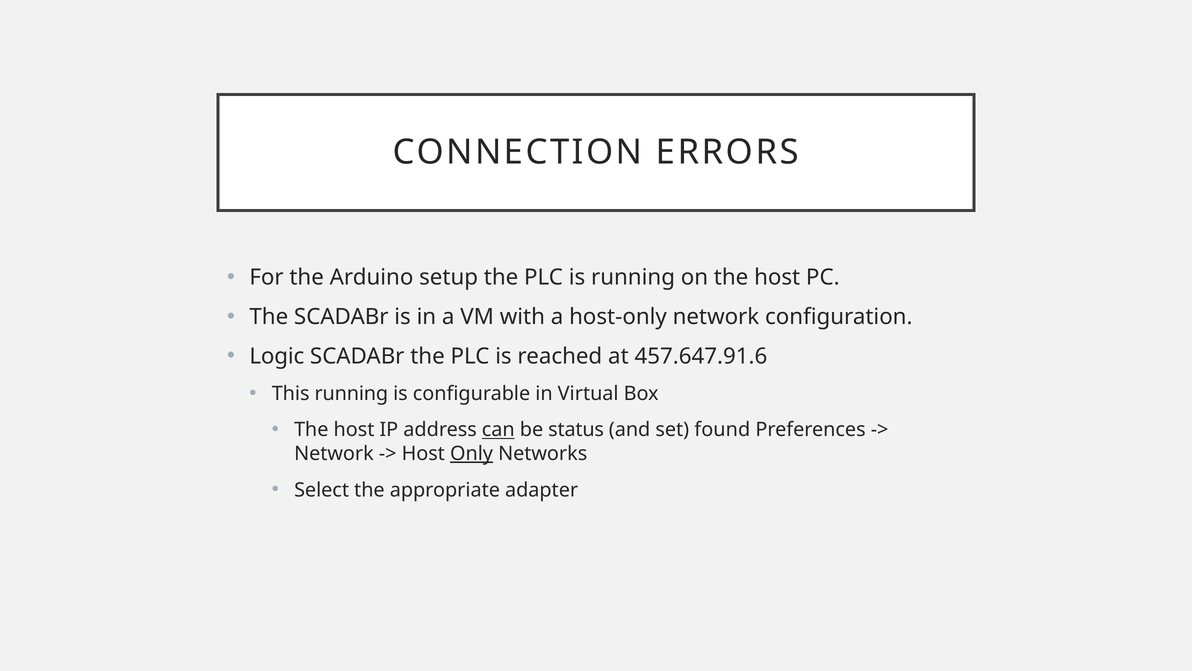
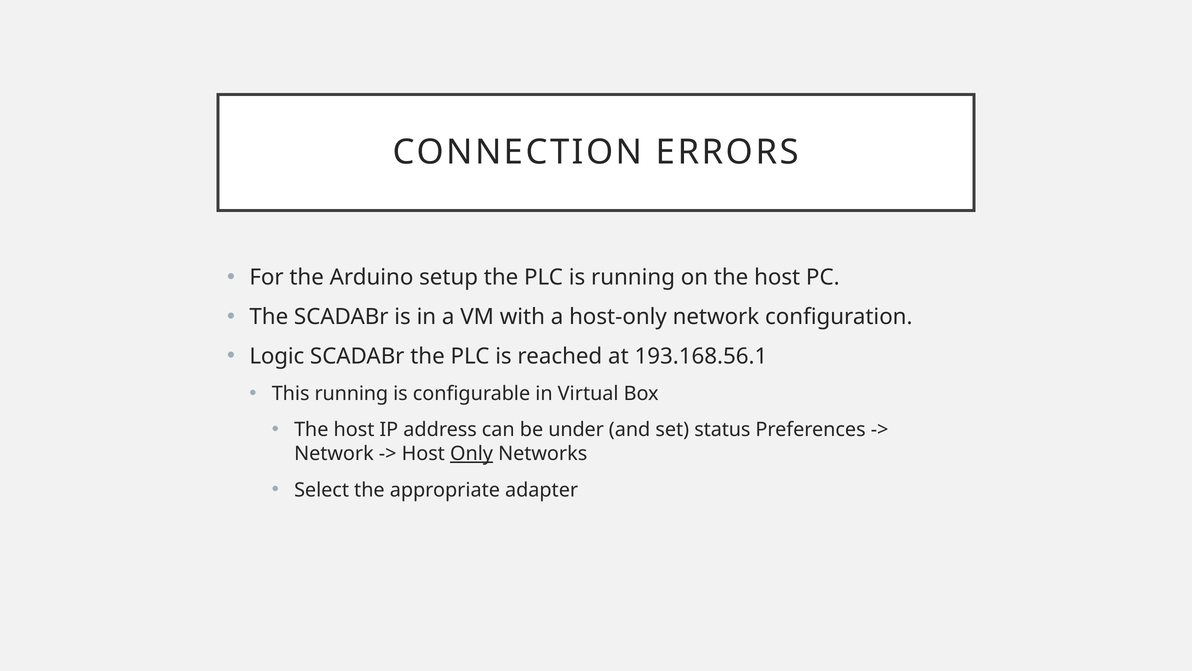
457.647.91.6: 457.647.91.6 -> 193.168.56.1
can underline: present -> none
status: status -> under
found: found -> status
